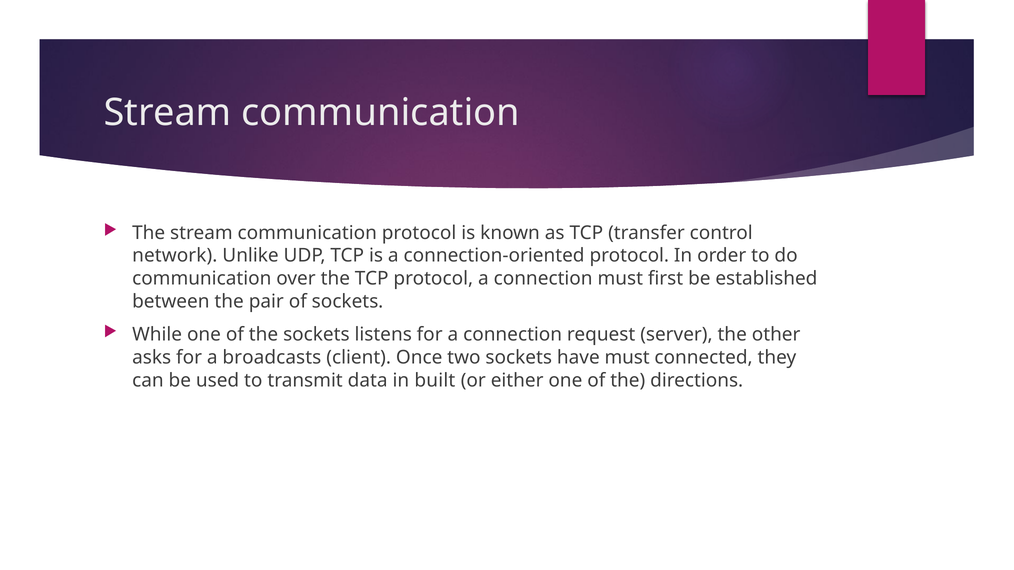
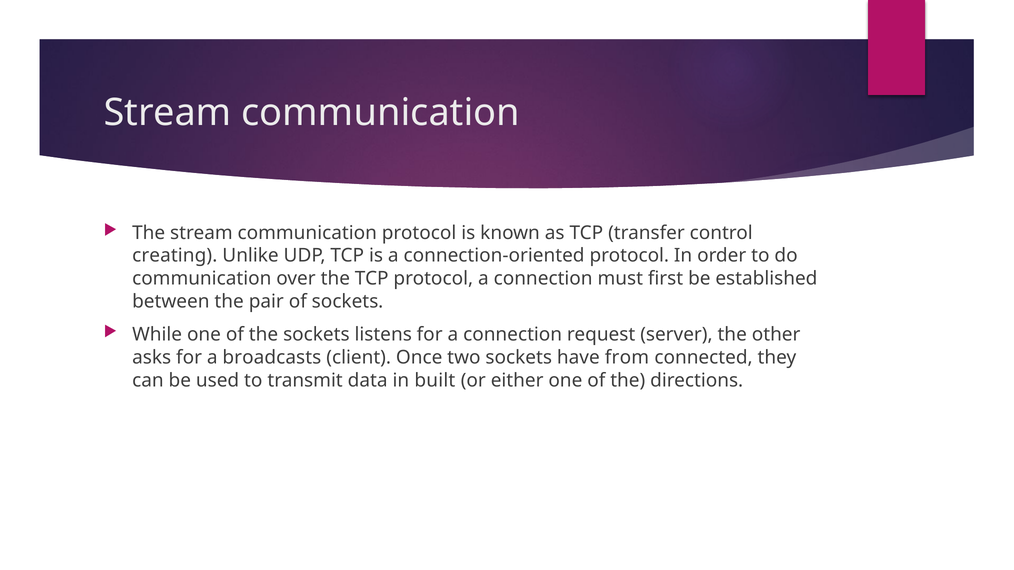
network: network -> creating
have must: must -> from
